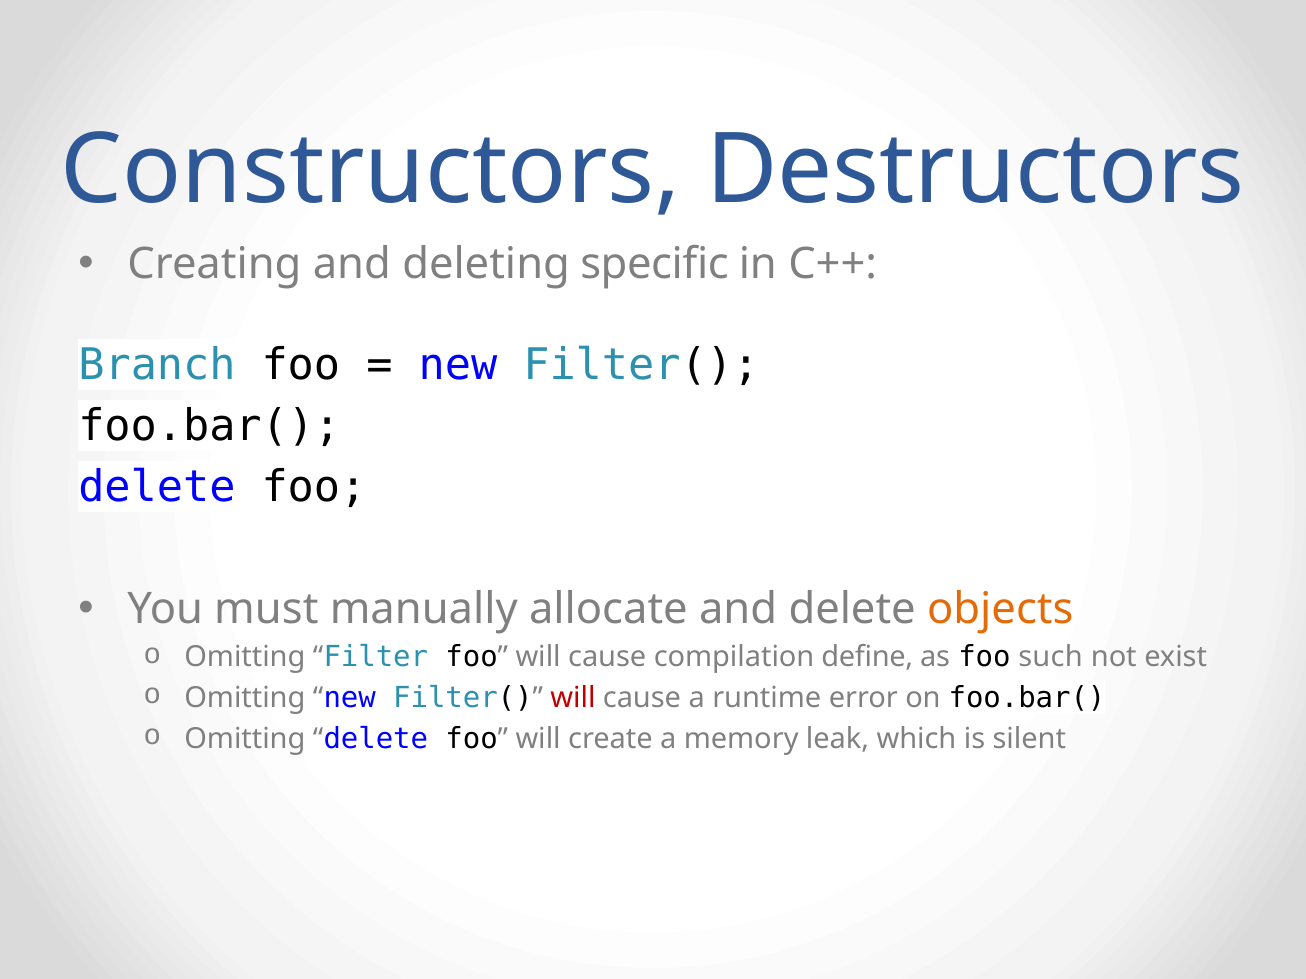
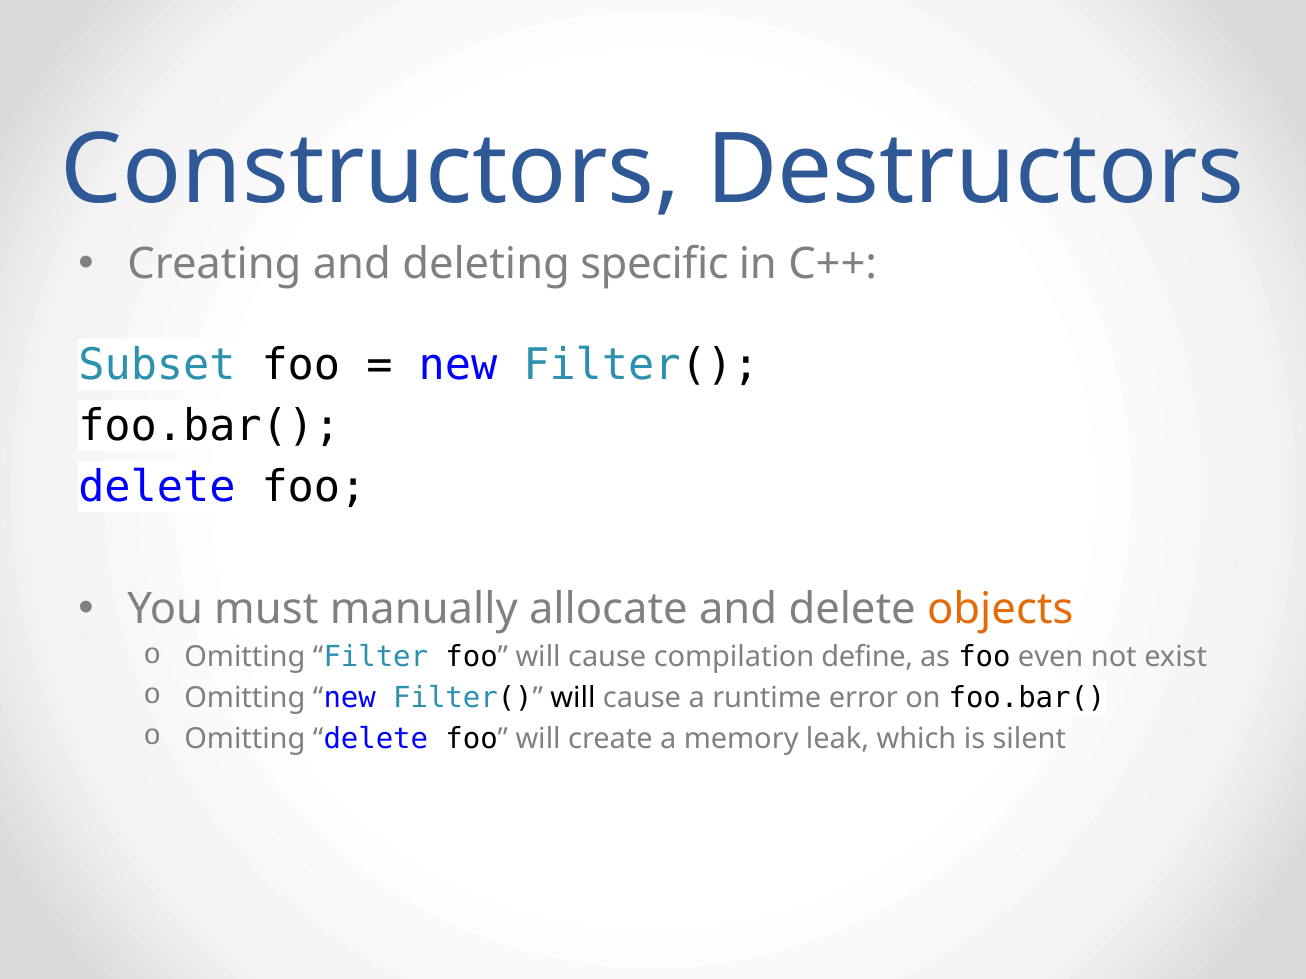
Branch: Branch -> Subset
such: such -> even
will at (573, 698) colour: red -> black
